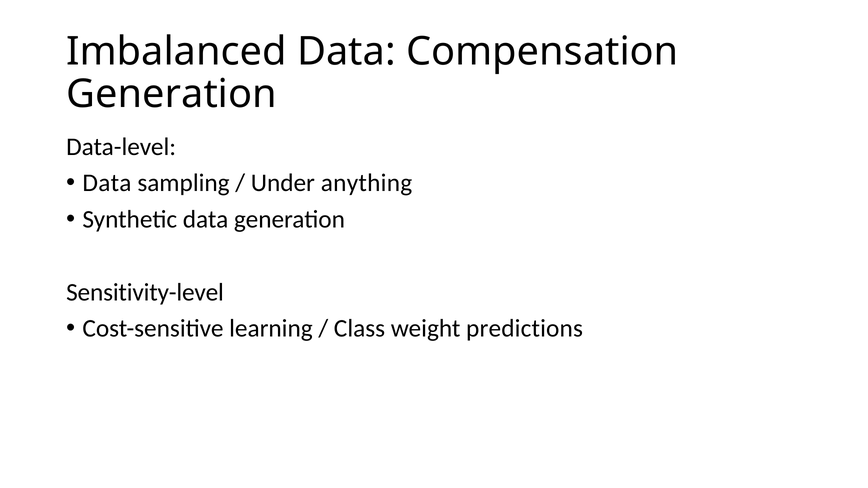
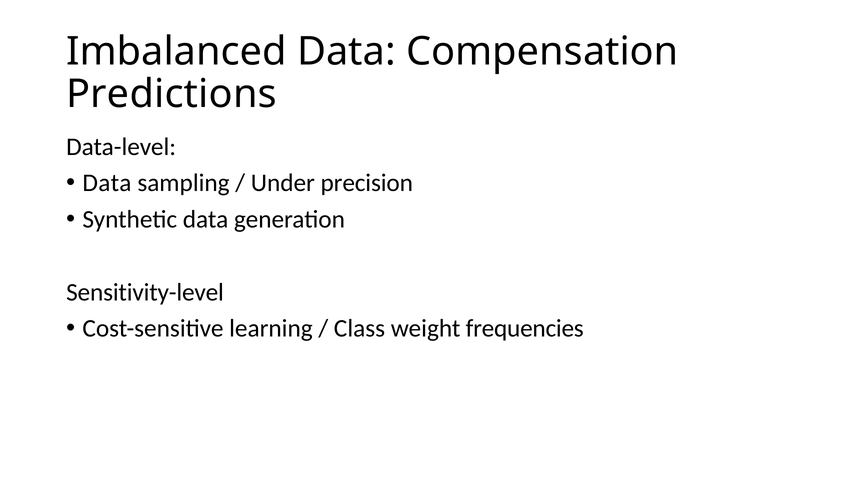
Generation at (172, 94): Generation -> Predictions
anything: anything -> precision
predictions: predictions -> frequencies
